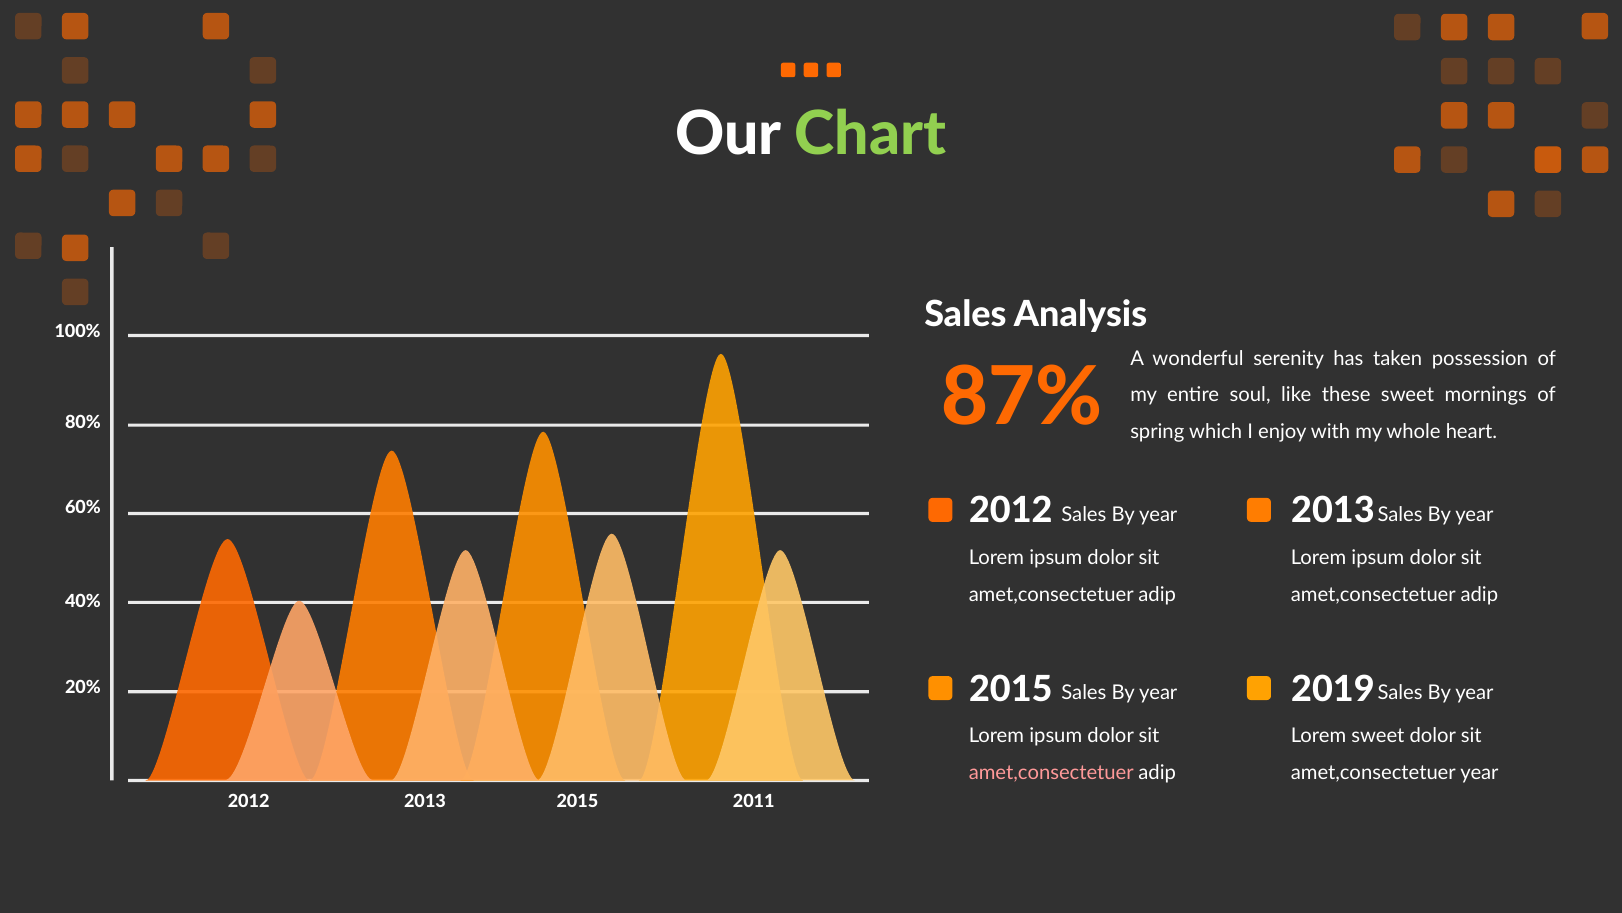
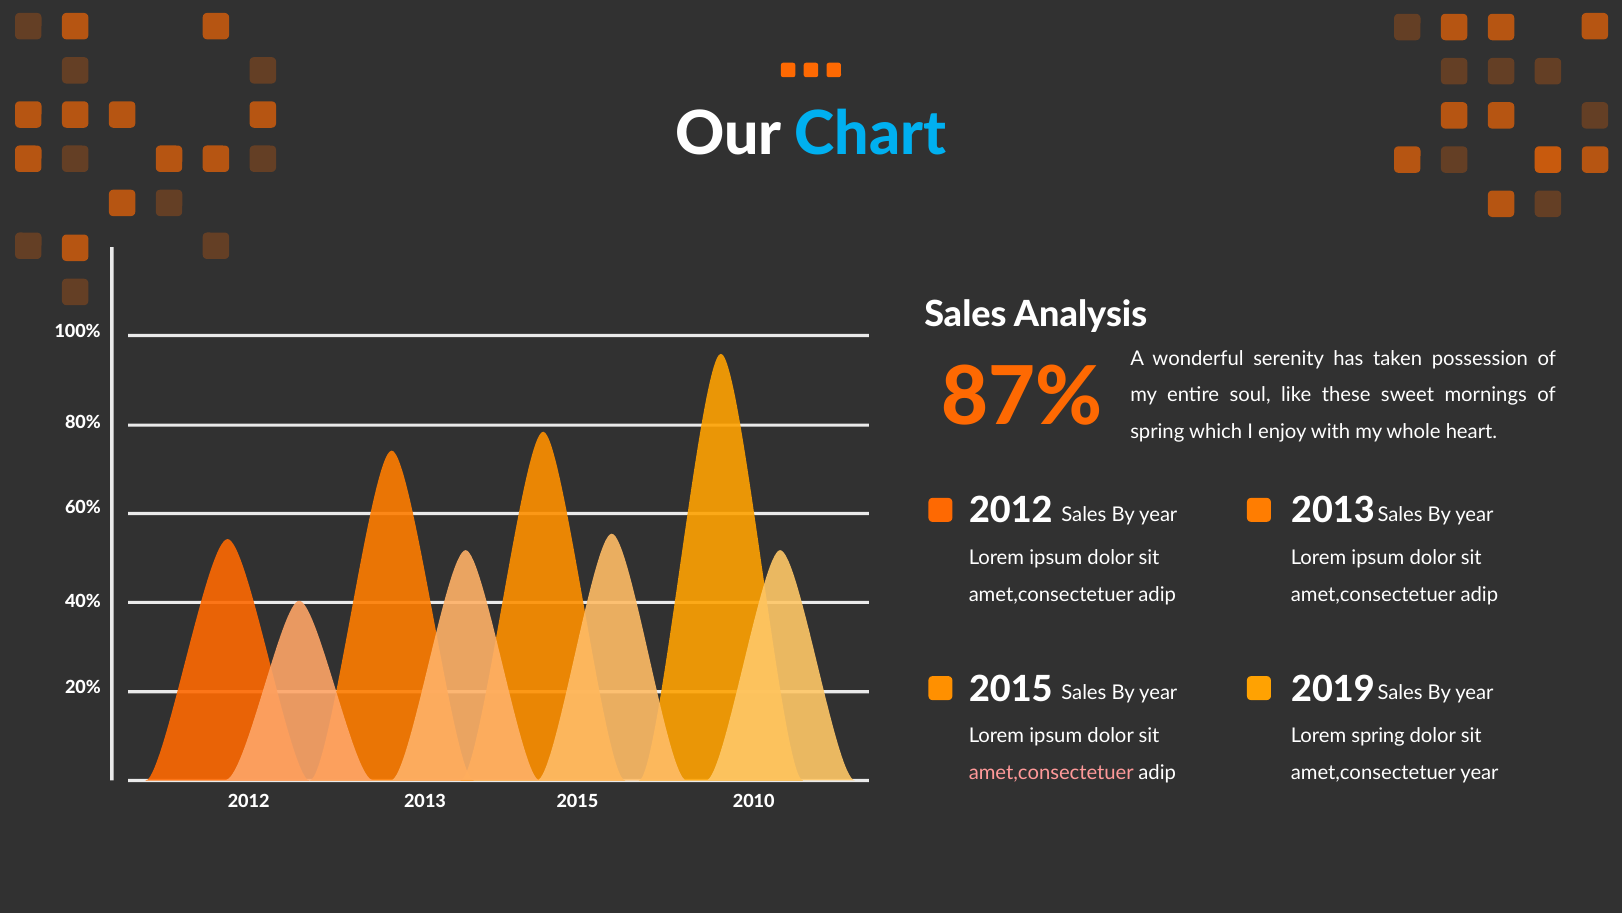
Chart colour: light green -> light blue
Lorem sweet: sweet -> spring
2011: 2011 -> 2010
